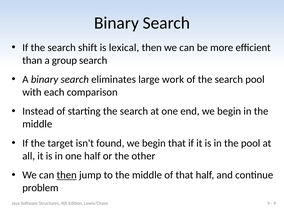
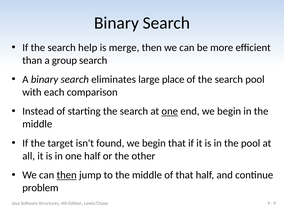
shift: shift -> help
lexical: lexical -> merge
work: work -> place
one at (170, 111) underline: none -> present
